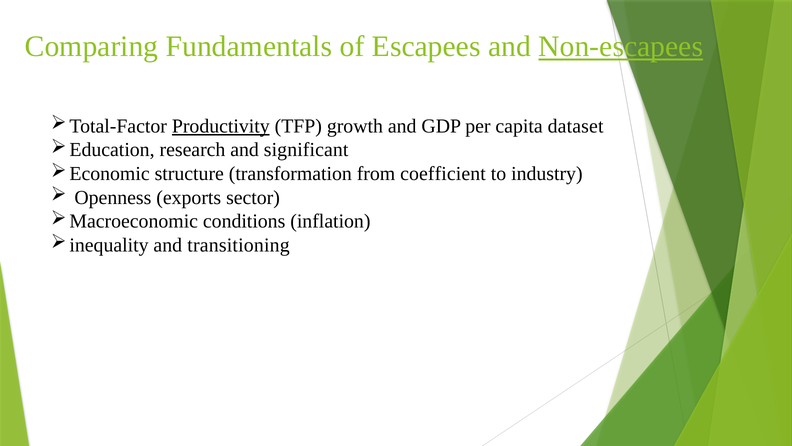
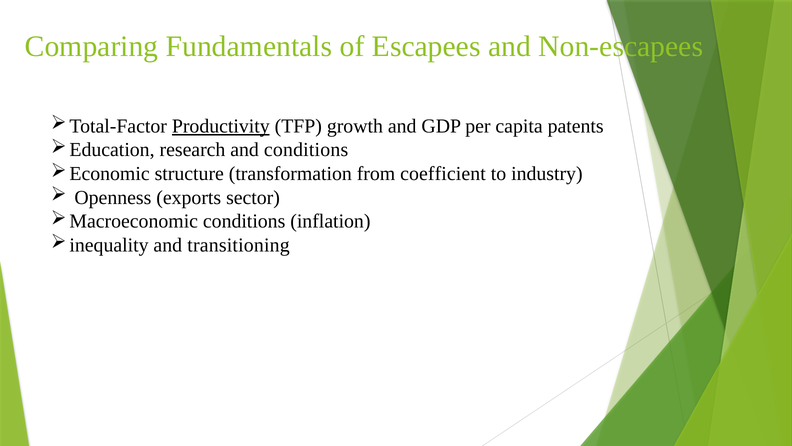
Non-escapees underline: present -> none
dataset: dataset -> patents
and significant: significant -> conditions
